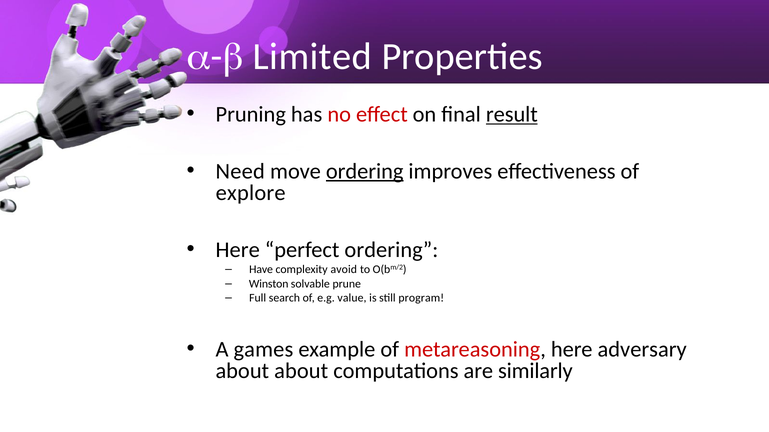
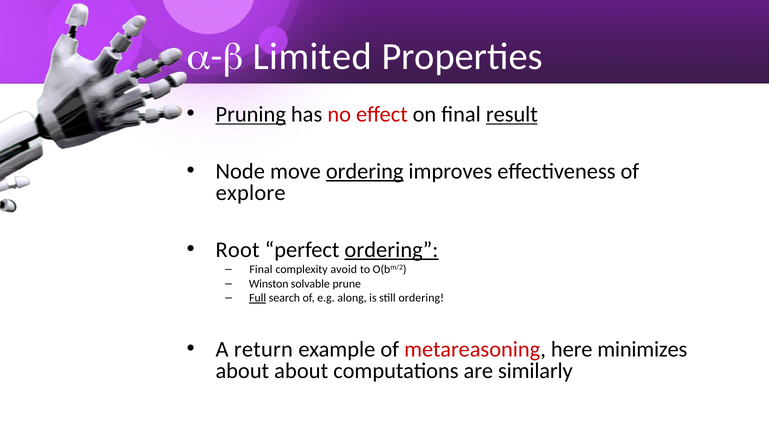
Pruning underline: none -> present
Need: Need -> Node
Here at (238, 250): Here -> Root
ordering at (391, 250) underline: none -> present
Have at (261, 270): Have -> Final
Full underline: none -> present
value: value -> along
still program: program -> ordering
games: games -> return
adversary: adversary -> minimizes
